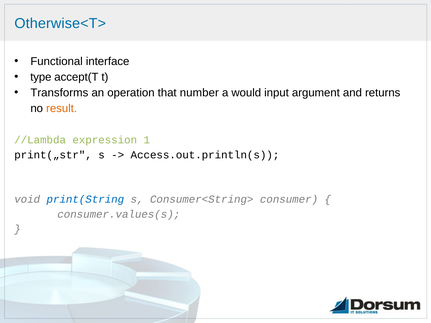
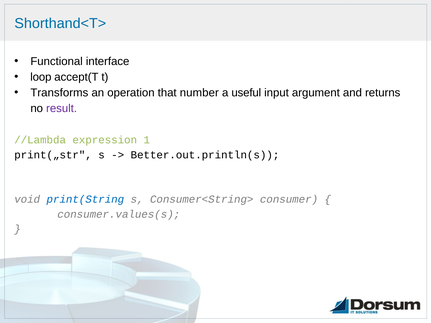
Otherwise<T>: Otherwise<T> -> Shorthand<T>
type: type -> loop
would: would -> useful
result colour: orange -> purple
Access.out.println(s: Access.out.println(s -> Better.out.println(s
